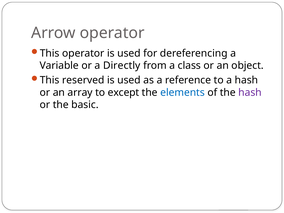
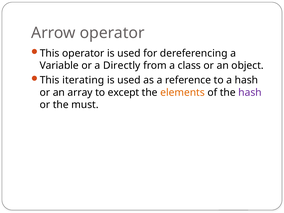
reserved: reserved -> iterating
elements colour: blue -> orange
basic: basic -> must
